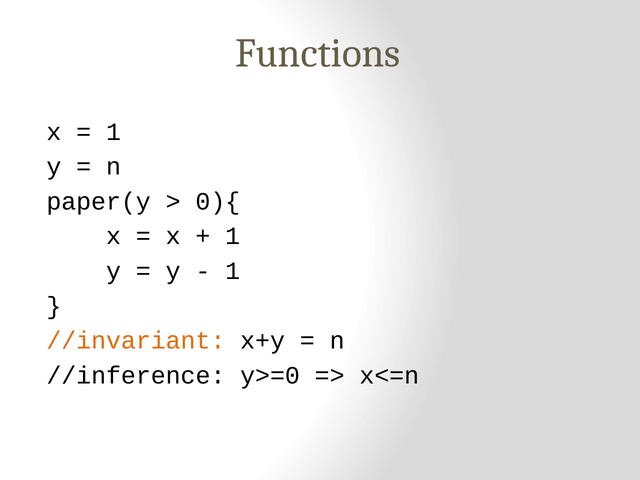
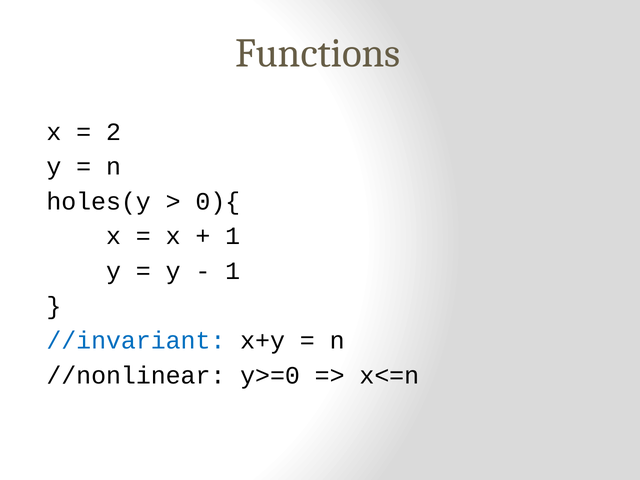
1 at (113, 132): 1 -> 2
paper(y: paper(y -> holes(y
//invariant colour: orange -> blue
//inference: //inference -> //nonlinear
